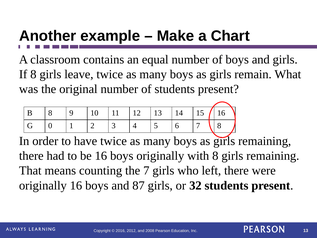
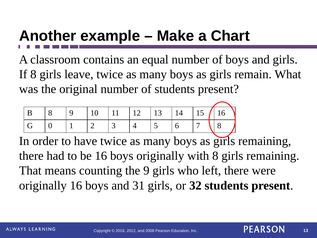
the 7: 7 -> 9
87: 87 -> 31
